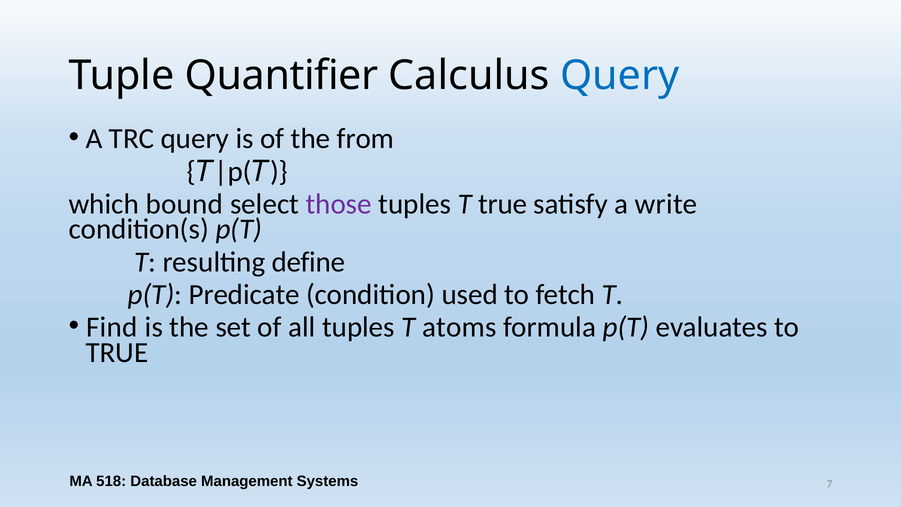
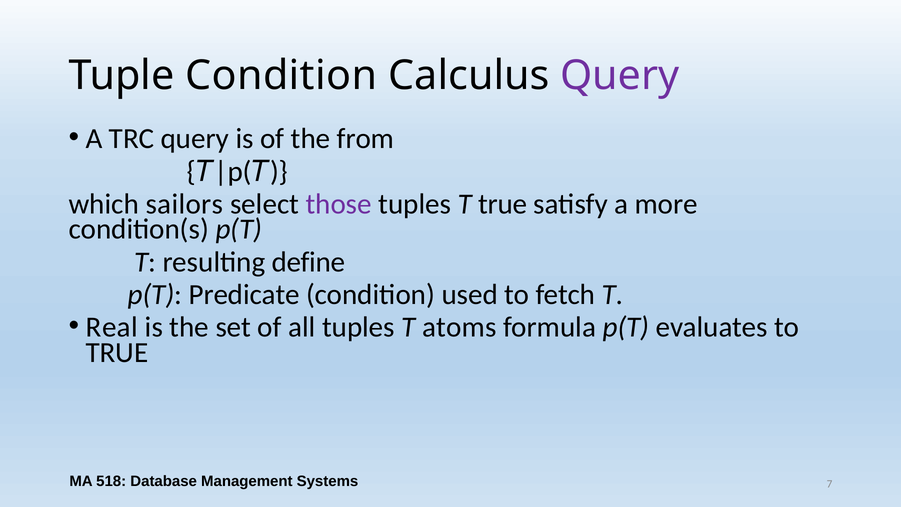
Tuple Quantifier: Quantifier -> Condition
Query at (620, 76) colour: blue -> purple
bound: bound -> sailors
write: write -> more
Find: Find -> Real
